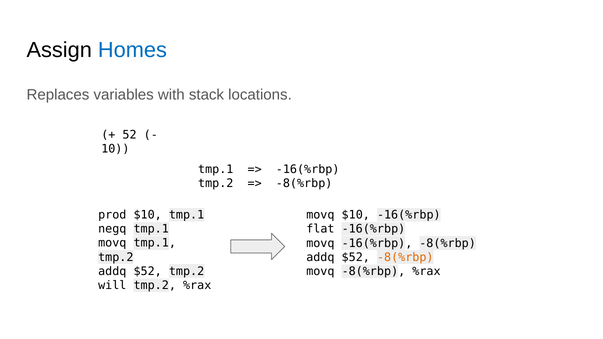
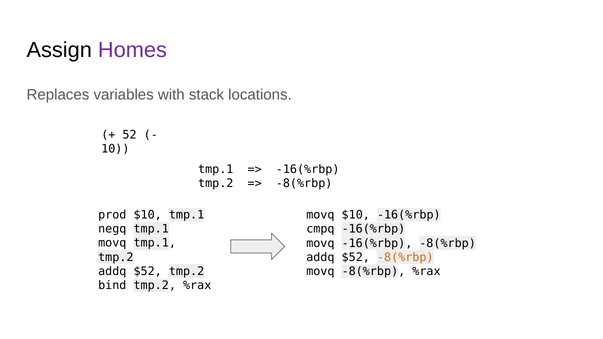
Homes colour: blue -> purple
flat: flat -> cmpq
will: will -> bind
